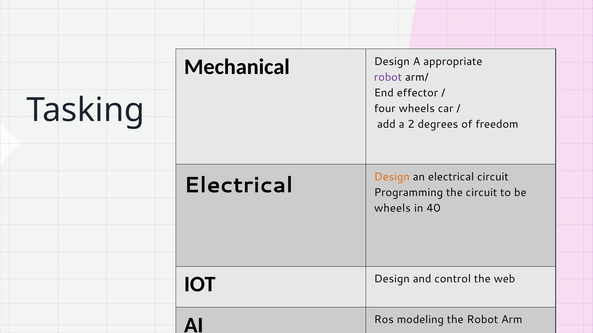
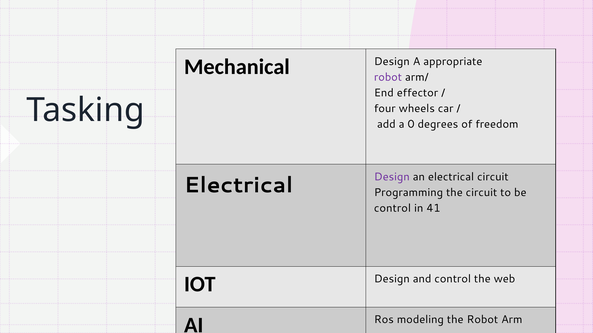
2: 2 -> 0
Design at (392, 177) colour: orange -> purple
wheels at (392, 208): wheels -> control
40: 40 -> 41
